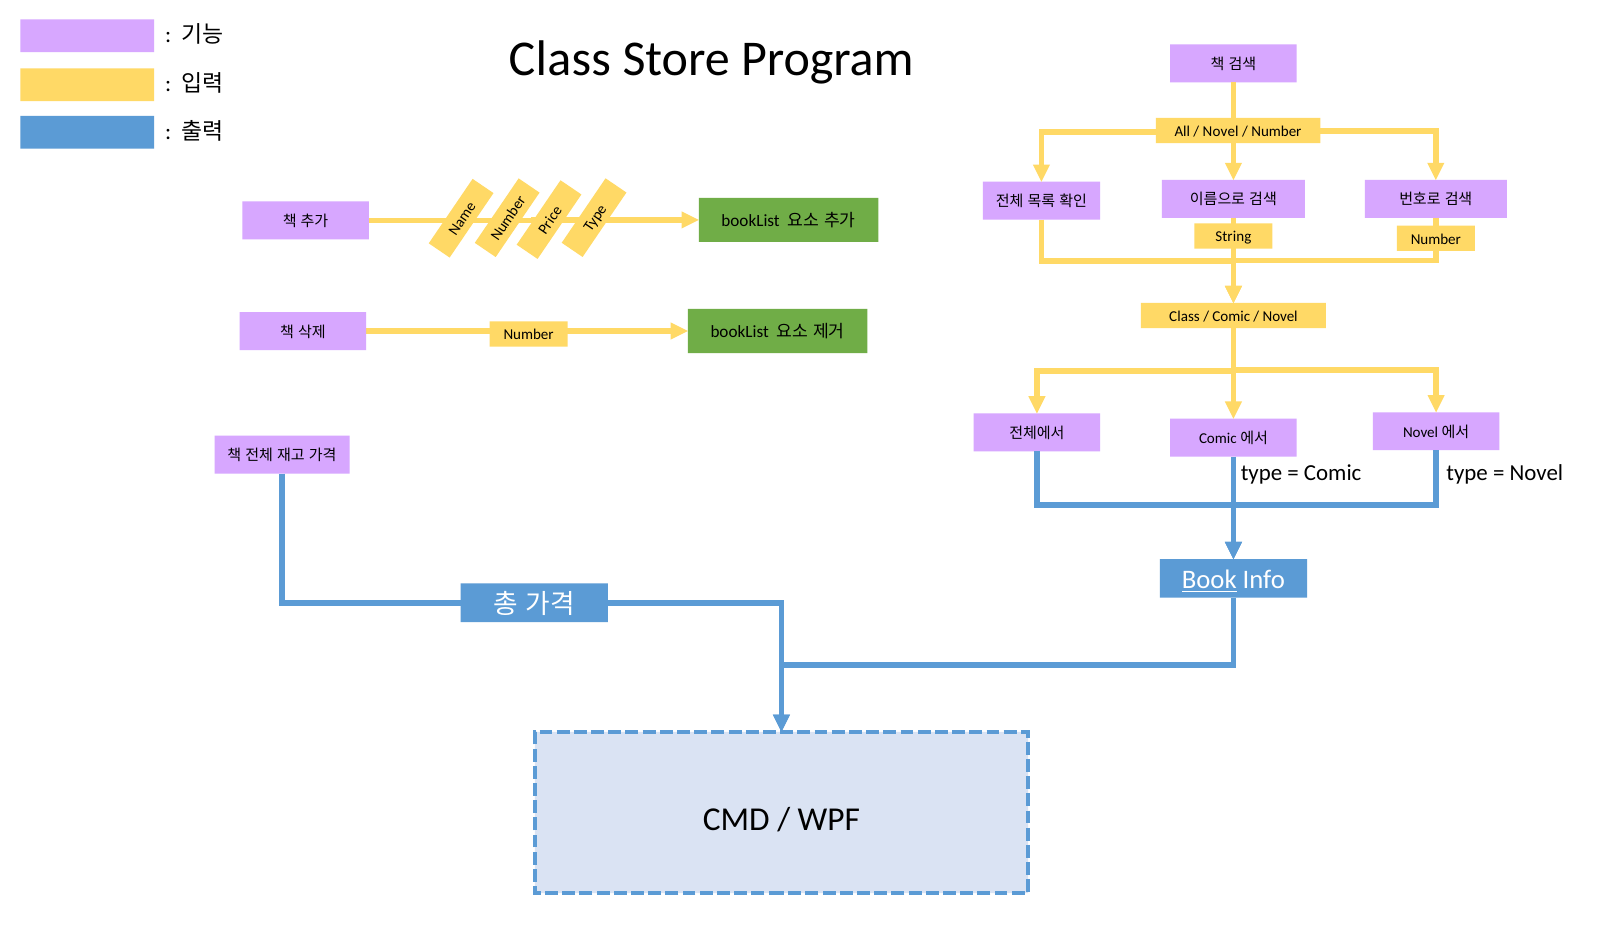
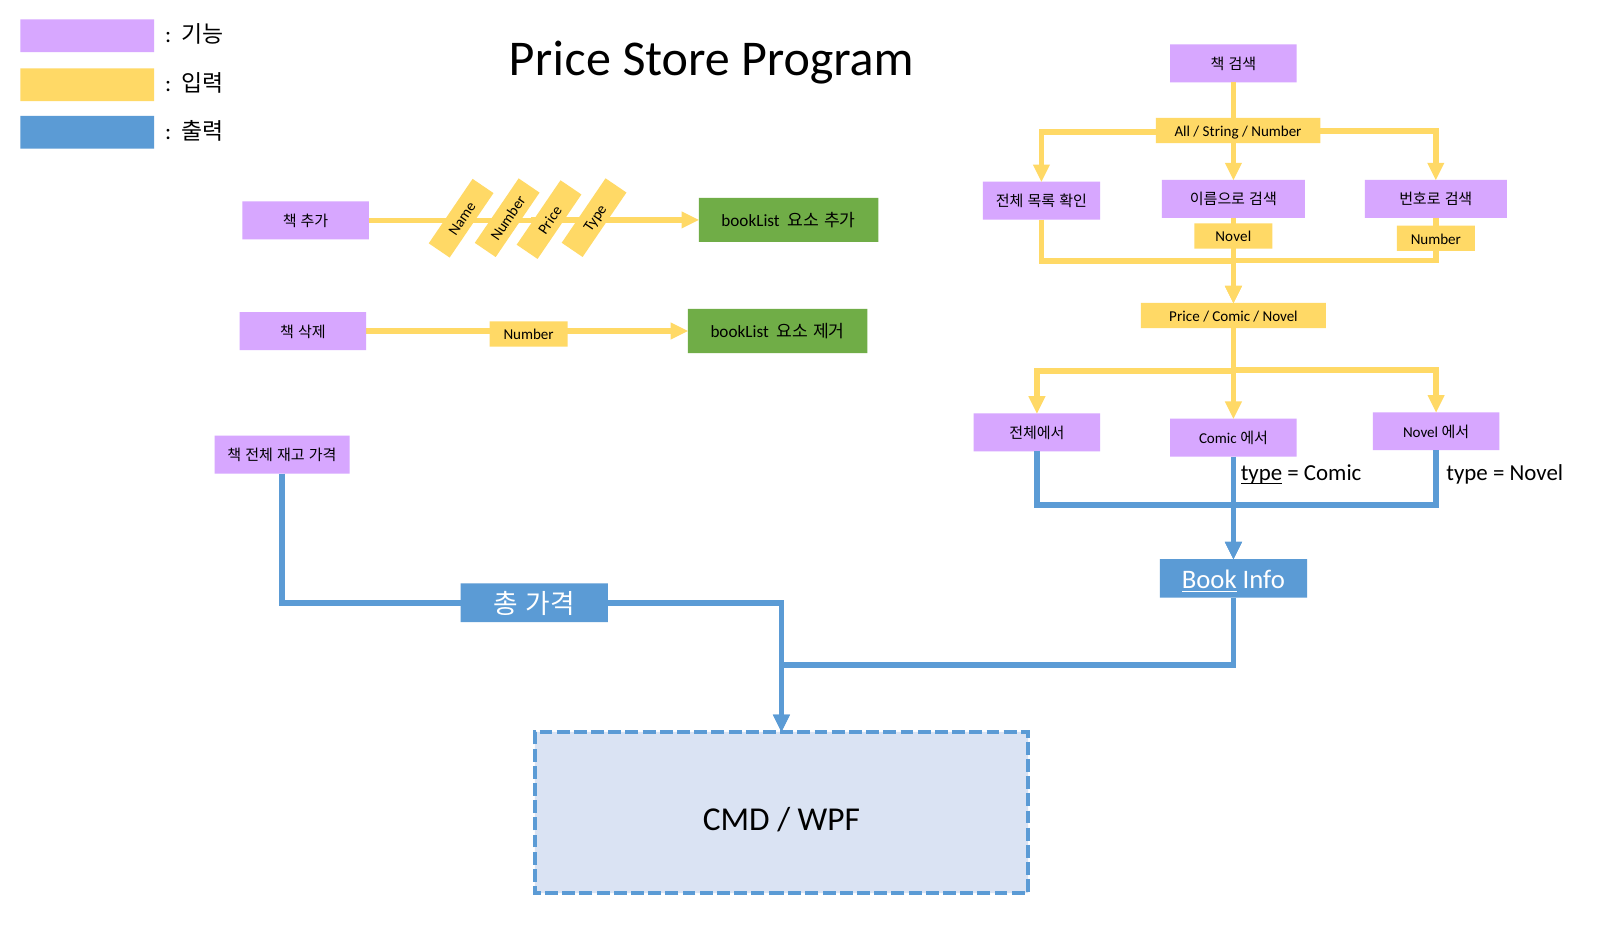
Class at (560, 59): Class -> Price
Novel at (1221, 132): Novel -> String
String at (1233, 237): String -> Novel
Class at (1185, 317): Class -> Price
type at (1262, 474) underline: none -> present
